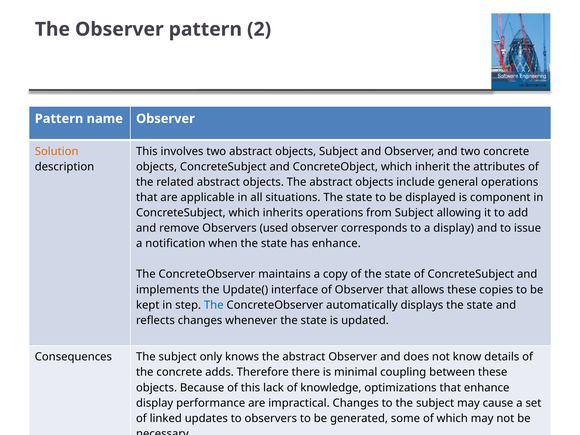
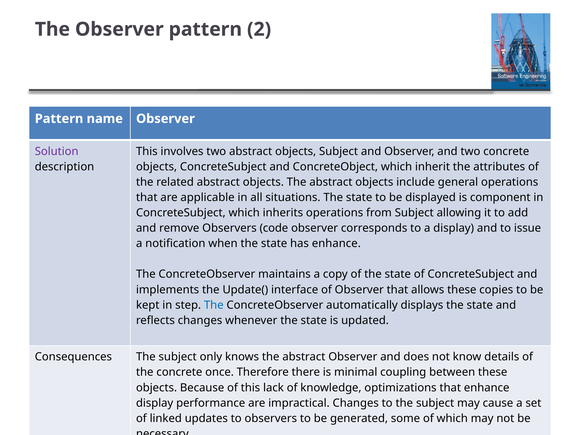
Solution colour: orange -> purple
used: used -> code
adds: adds -> once
